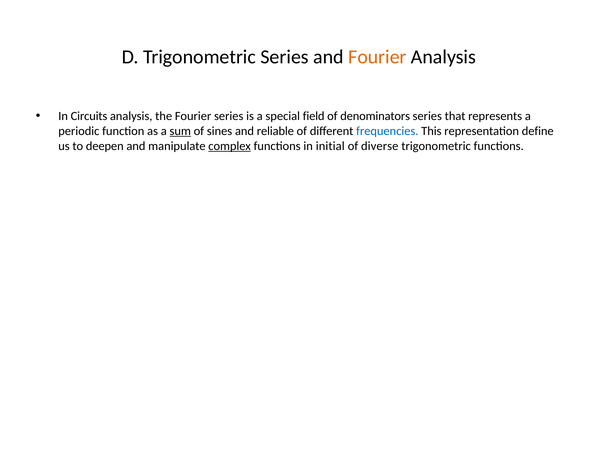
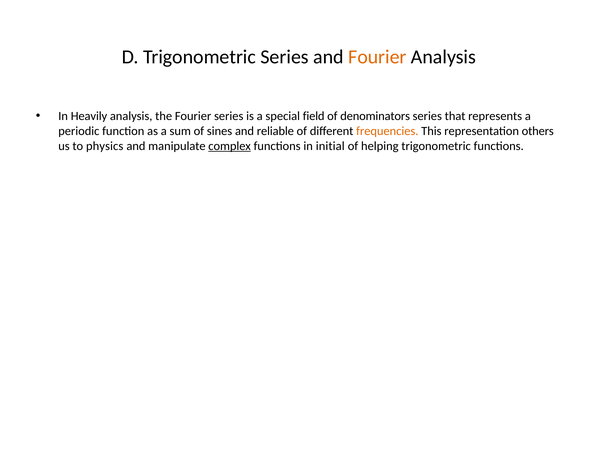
Circuits: Circuits -> Heavily
sum underline: present -> none
frequencies colour: blue -> orange
define: define -> others
deepen: deepen -> physics
diverse: diverse -> helping
